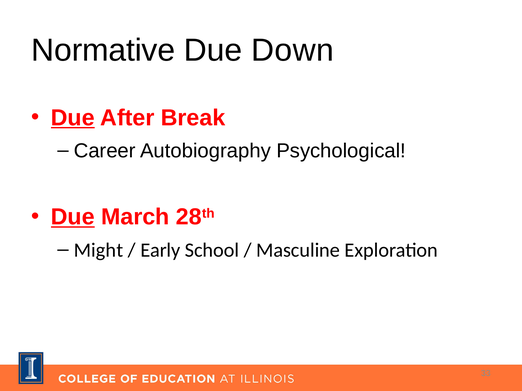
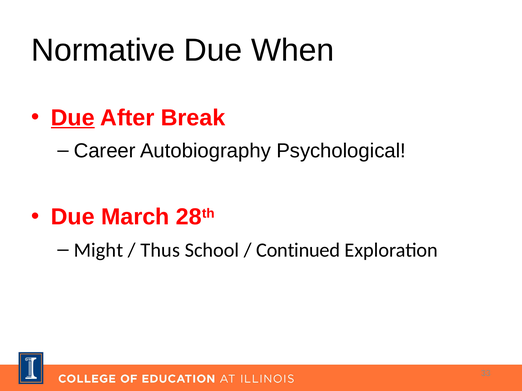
Down: Down -> When
Due at (73, 217) underline: present -> none
Early: Early -> Thus
Masculine: Masculine -> Continued
